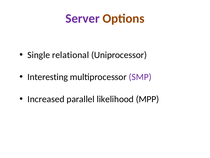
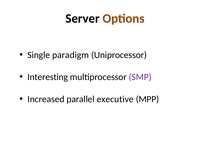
Server colour: purple -> black
relational: relational -> paradigm
likelihood: likelihood -> executive
